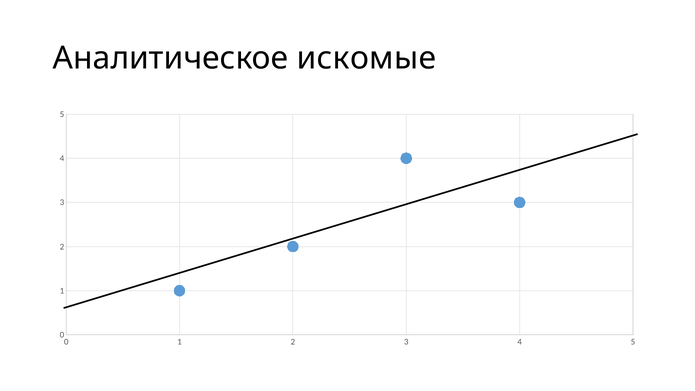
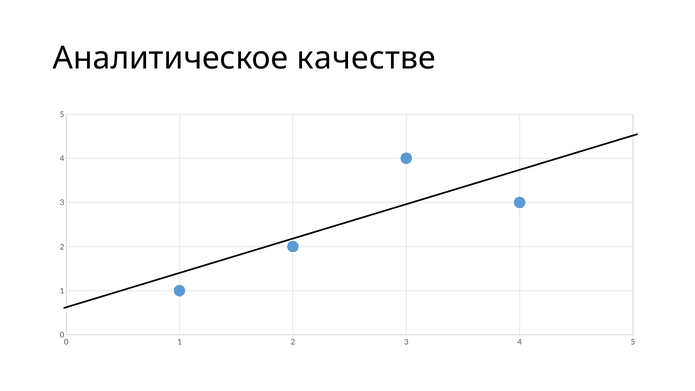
искомые: искомые -> качестве
